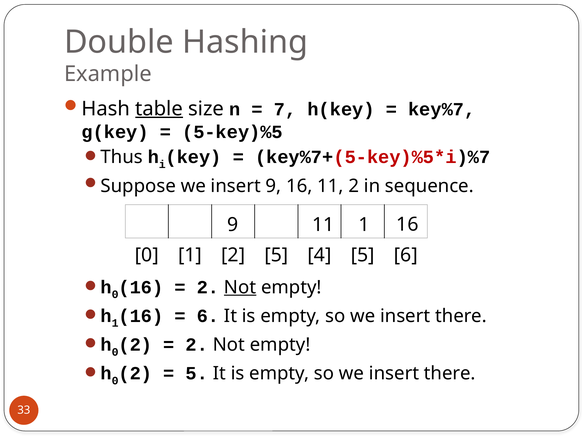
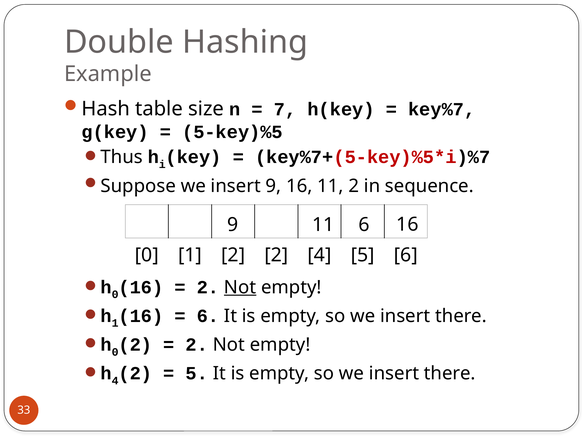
table underline: present -> none
11 1: 1 -> 6
2 5: 5 -> 2
0 at (115, 381): 0 -> 4
